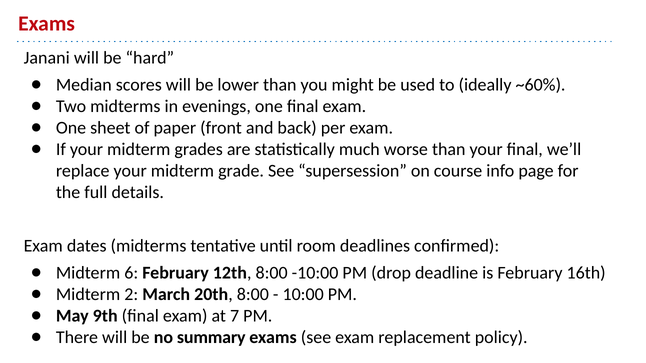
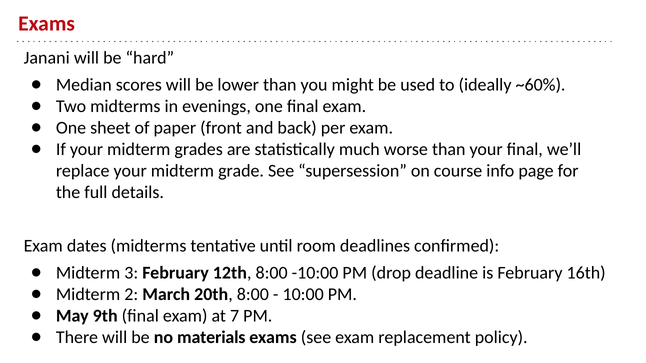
6: 6 -> 3
summary: summary -> materials
